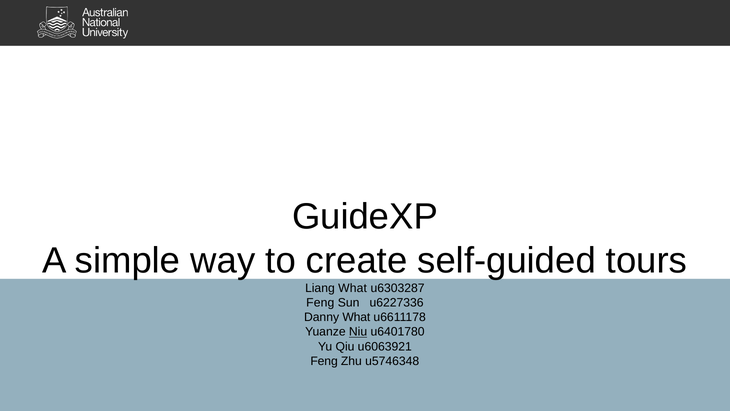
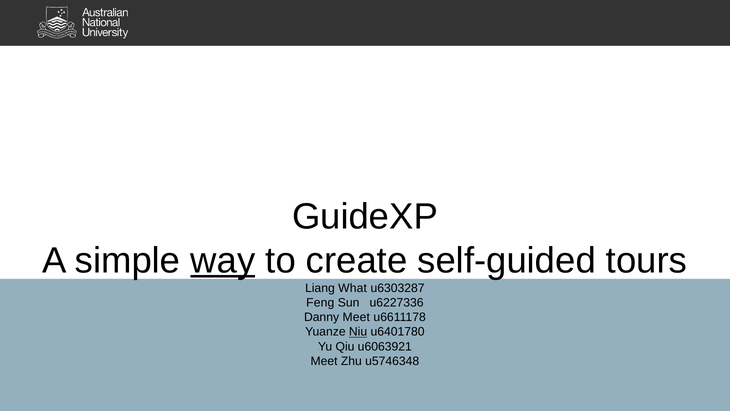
way underline: none -> present
Danny What: What -> Meet
Feng at (324, 361): Feng -> Meet
